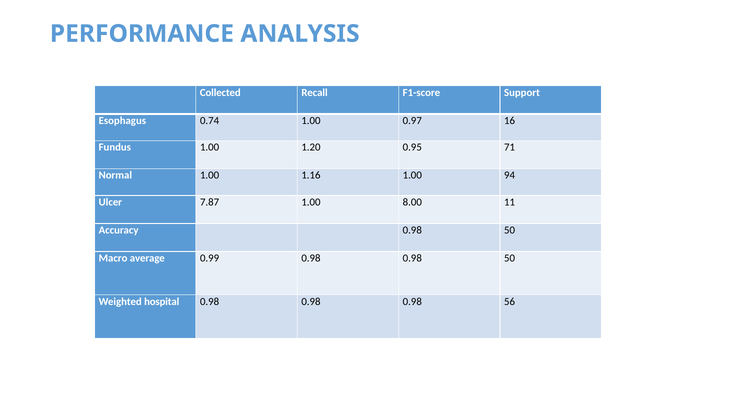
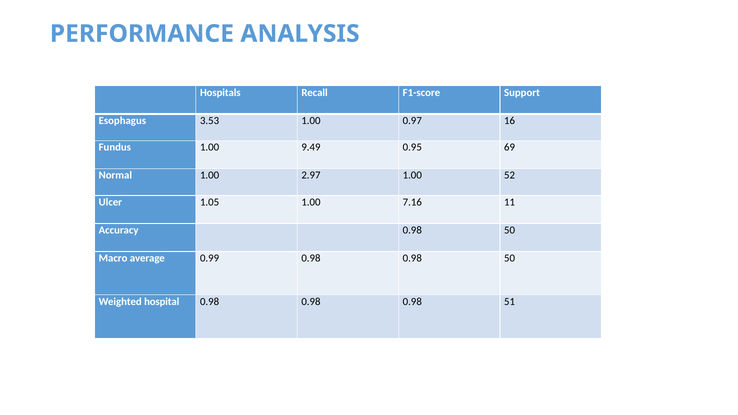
Collected: Collected -> Hospitals
0.74: 0.74 -> 3.53
1.20: 1.20 -> 9.49
71: 71 -> 69
1.16: 1.16 -> 2.97
94: 94 -> 52
7.87: 7.87 -> 1.05
8.00: 8.00 -> 7.16
56: 56 -> 51
